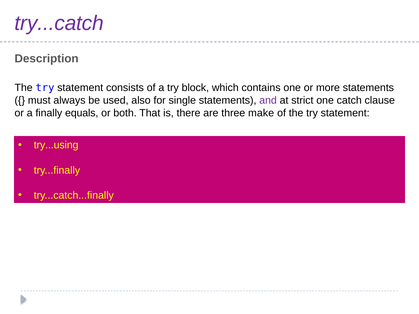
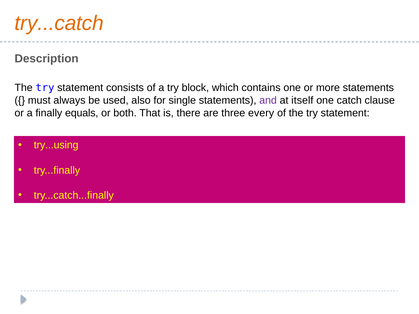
try...catch colour: purple -> orange
strict: strict -> itself
make: make -> every
